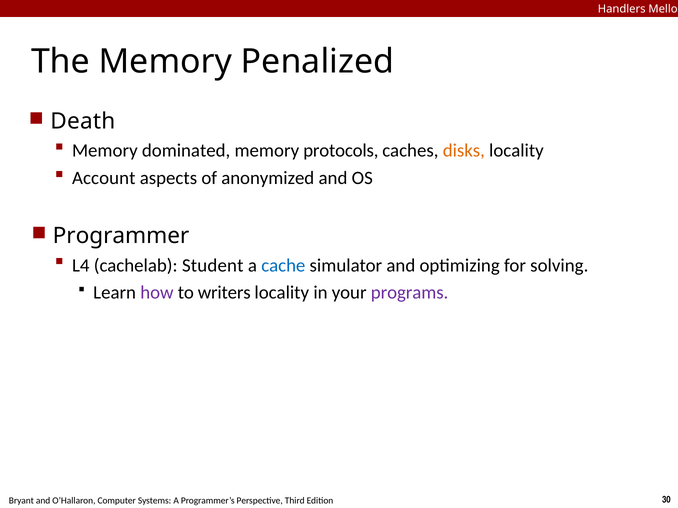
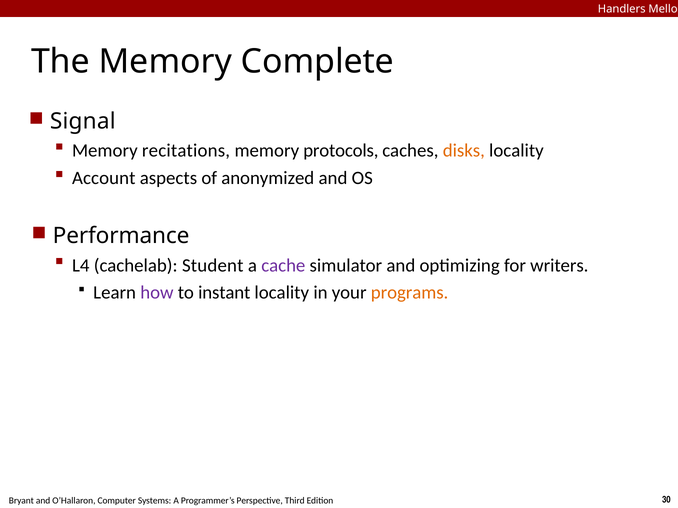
Penalized: Penalized -> Complete
Death: Death -> Signal
dominated: dominated -> recitations
Programmer: Programmer -> Performance
cache colour: blue -> purple
solving: solving -> writers
writers: writers -> instant
programs colour: purple -> orange
